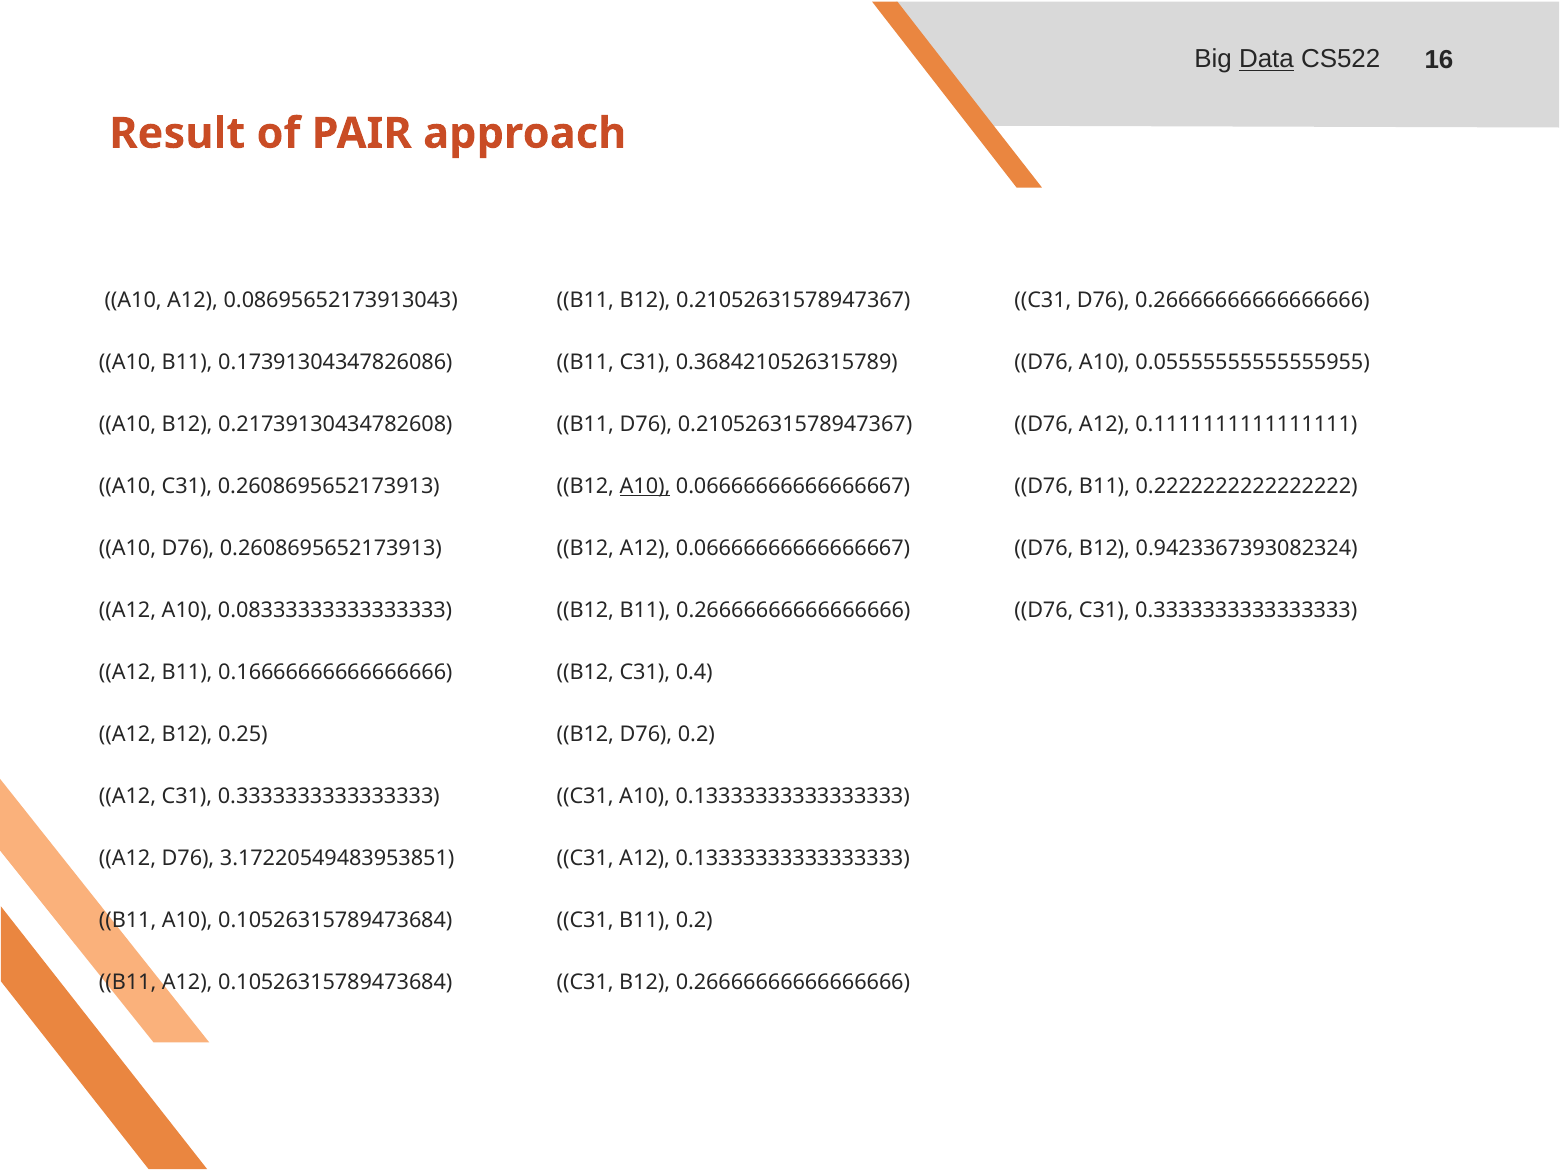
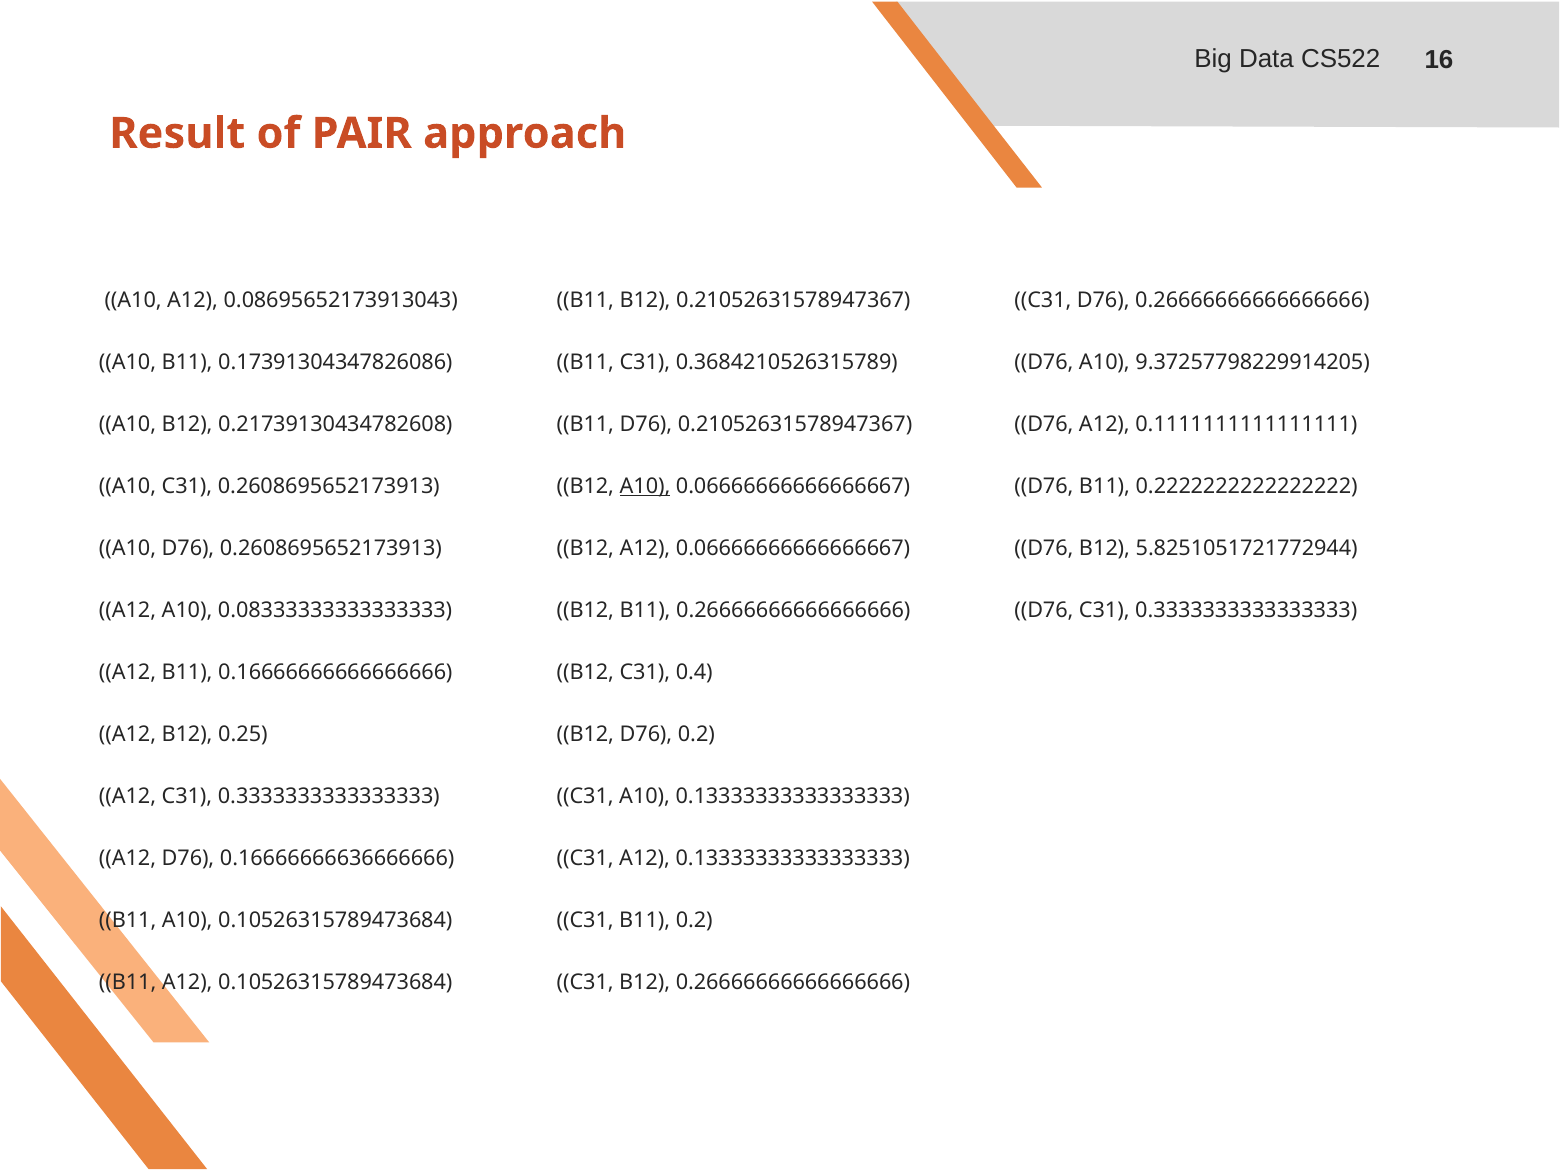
Data underline: present -> none
0.05555555555555955: 0.05555555555555955 -> 9.37257798229914205
0.9423367393082324: 0.9423367393082324 -> 5.8251051721772944
3.17220549483953851: 3.17220549483953851 -> 0.16666666636666666
